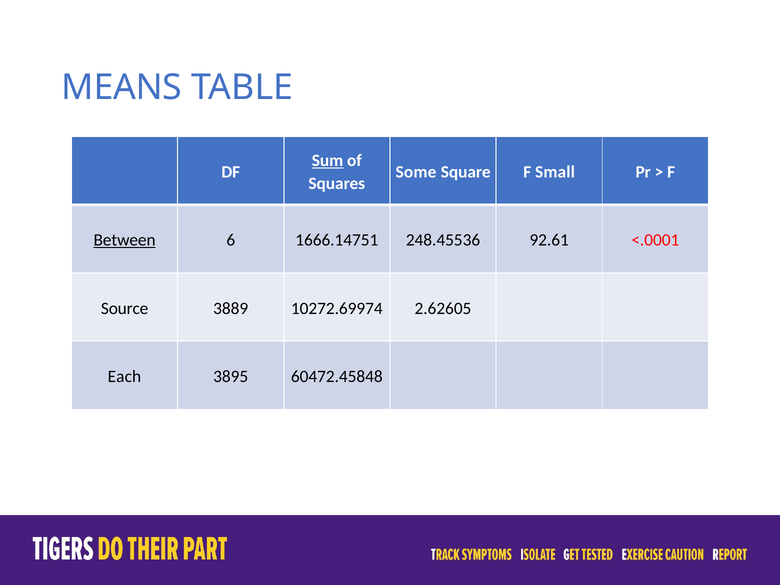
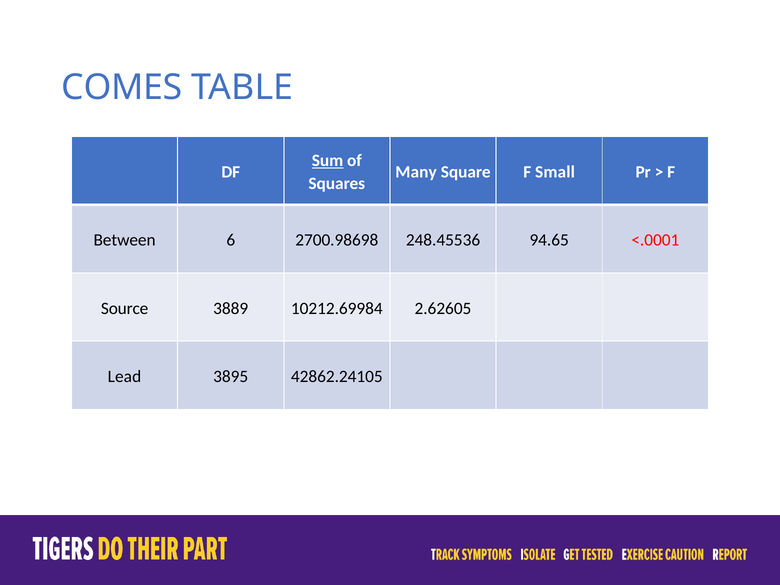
MEANS: MEANS -> COMES
Some: Some -> Many
Between underline: present -> none
1666.14751: 1666.14751 -> 2700.98698
92.61: 92.61 -> 94.65
10272.69974: 10272.69974 -> 10212.69984
Each: Each -> Lead
60472.45848: 60472.45848 -> 42862.24105
